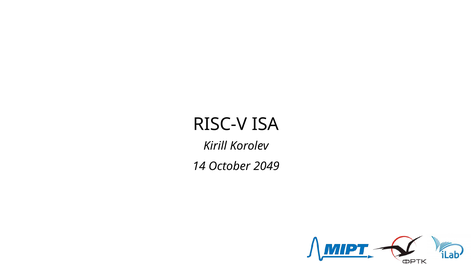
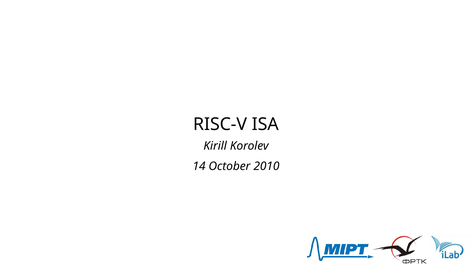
2049: 2049 -> 2010
